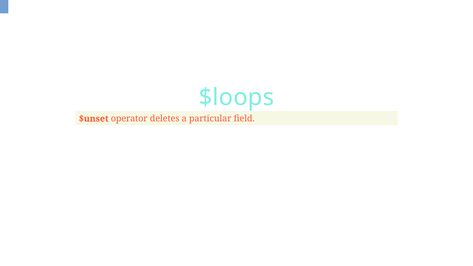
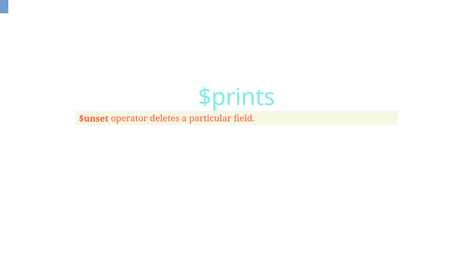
$loops: $loops -> $prints
